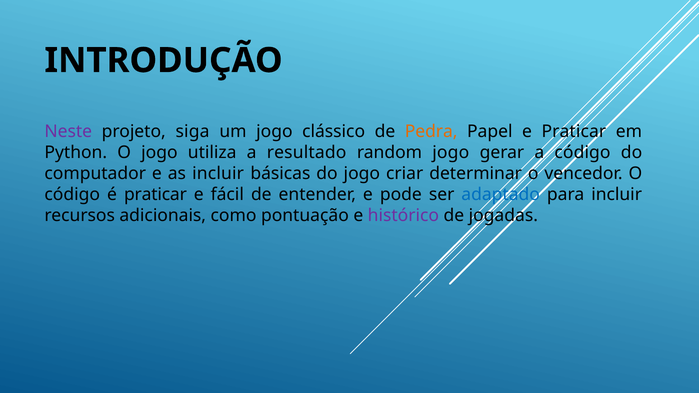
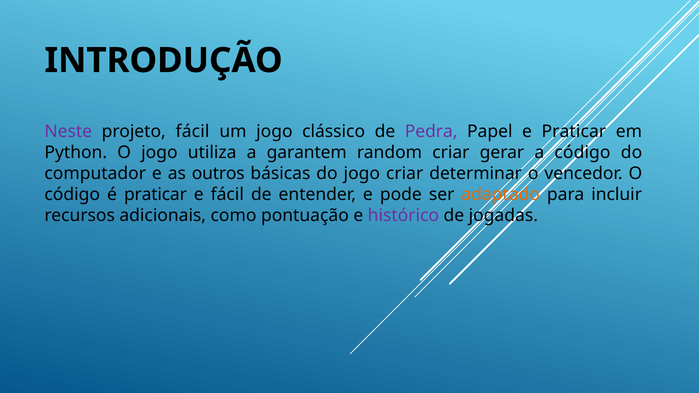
projeto siga: siga -> fácil
Pedra colour: orange -> purple
resultado: resultado -> garantem
random jogo: jogo -> criar
as incluir: incluir -> outros
adaptado colour: blue -> orange
